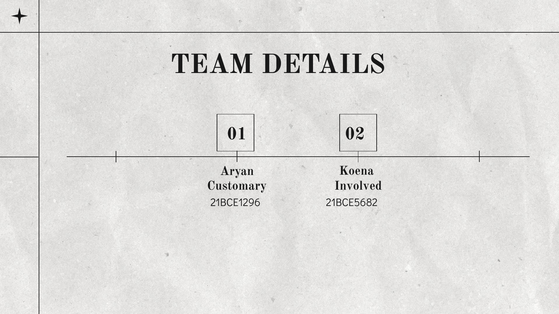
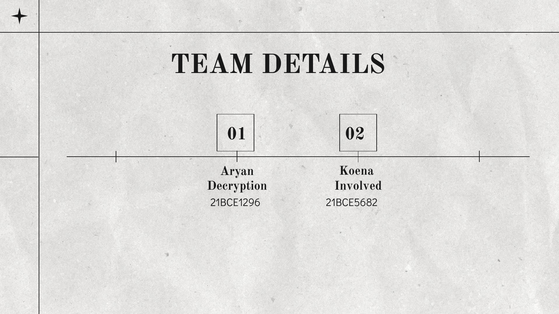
Customary: Customary -> Decryption
